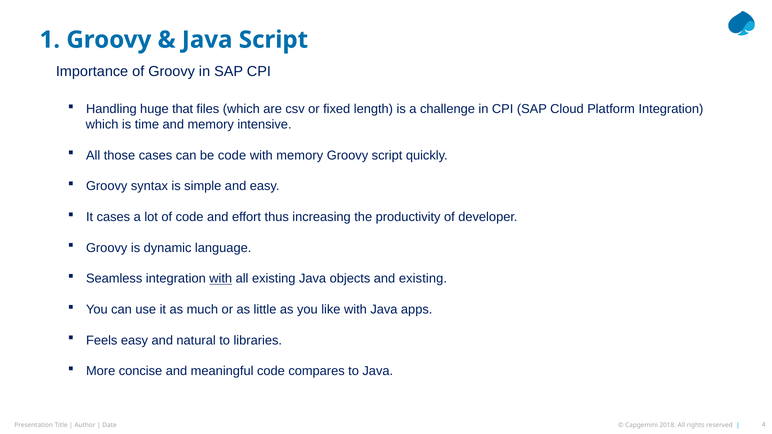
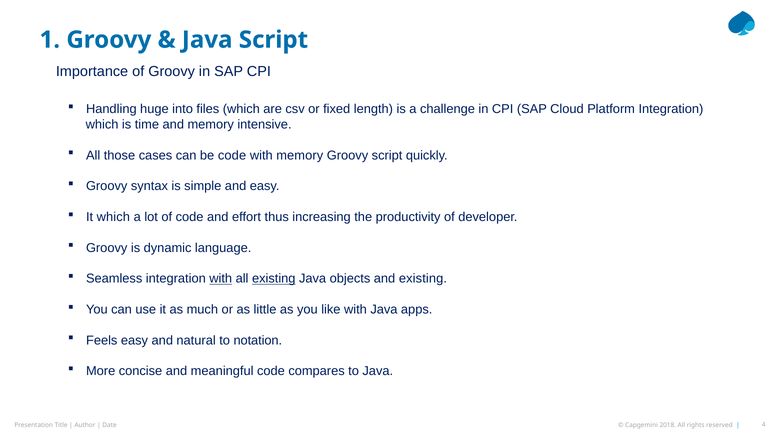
that: that -> into
It cases: cases -> which
existing at (274, 279) underline: none -> present
libraries: libraries -> notation
